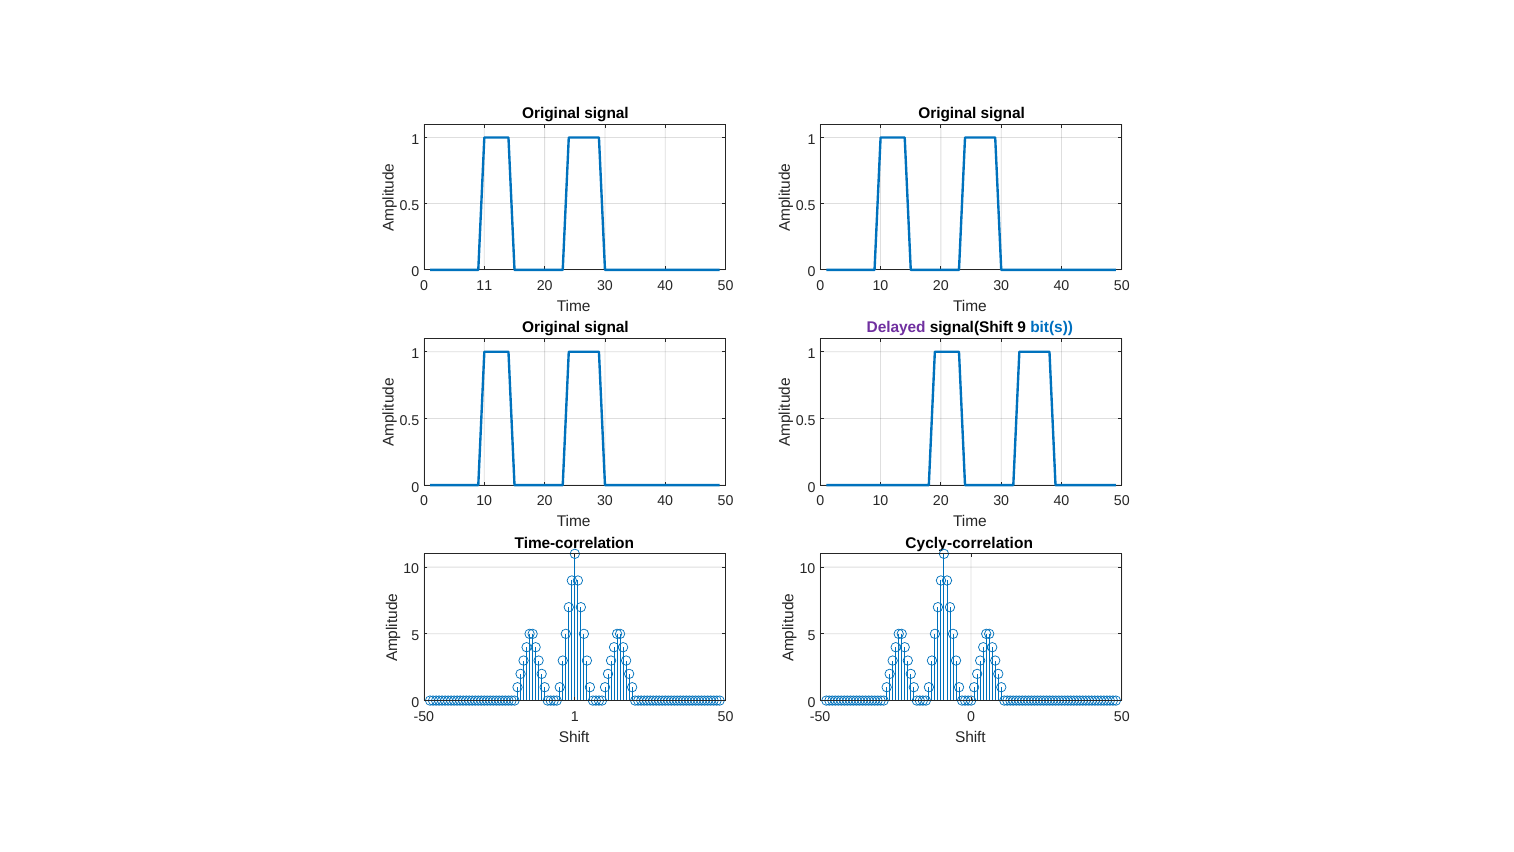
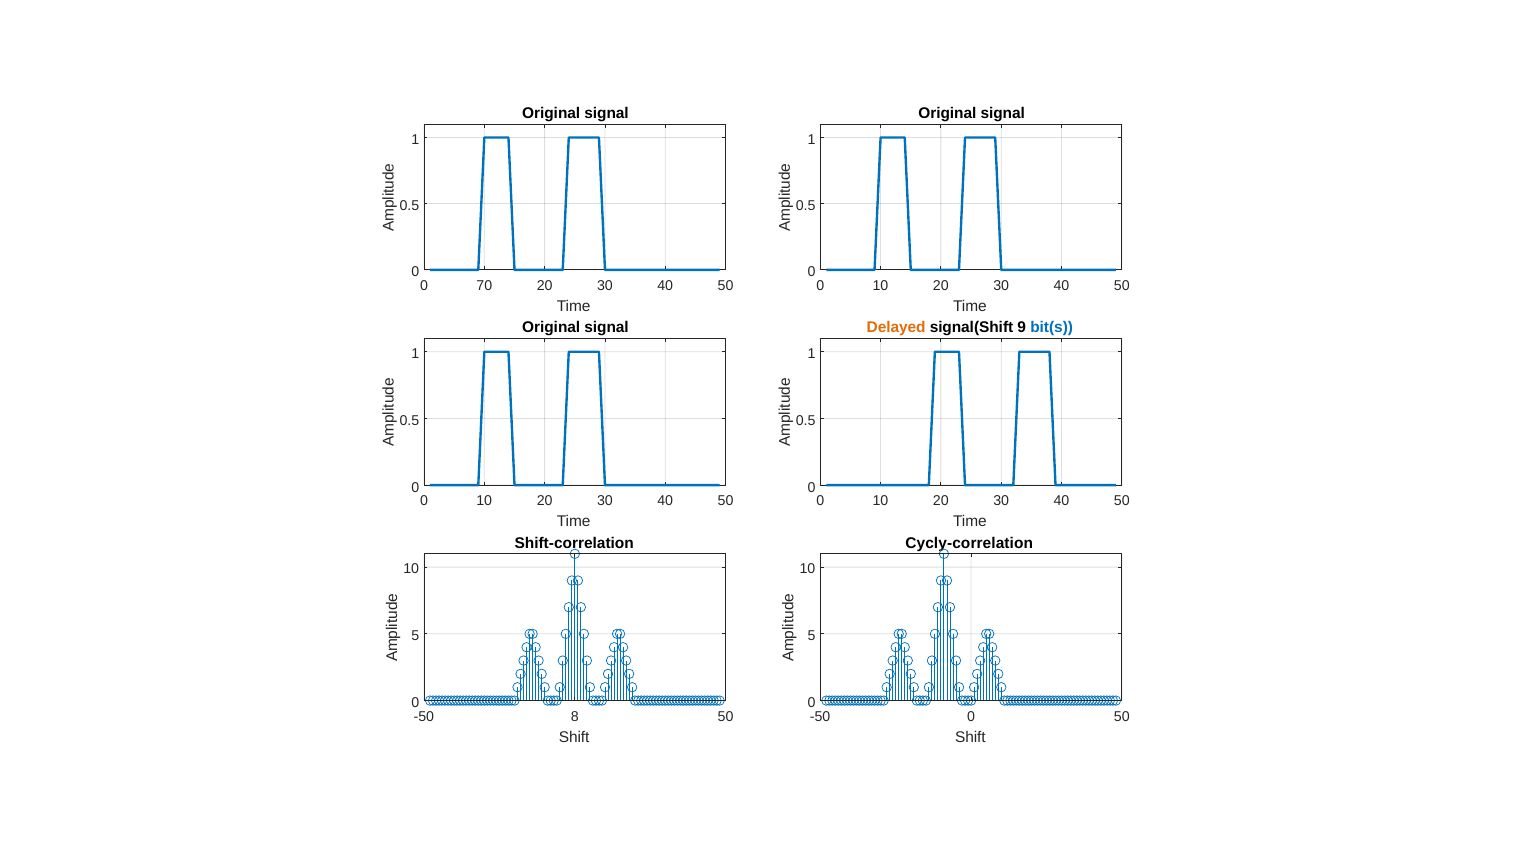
11: 11 -> 70
Delayed colour: purple -> orange
Time-correlation: Time-correlation -> Shift-correlation
-50 1: 1 -> 8
